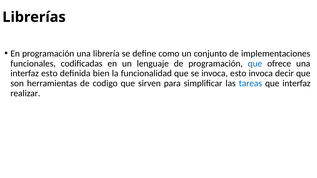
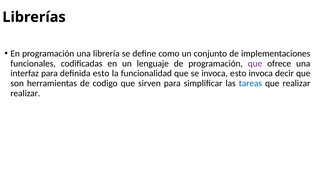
que at (255, 64) colour: blue -> purple
interfaz esto: esto -> para
definida bien: bien -> esto
que interfaz: interfaz -> realizar
